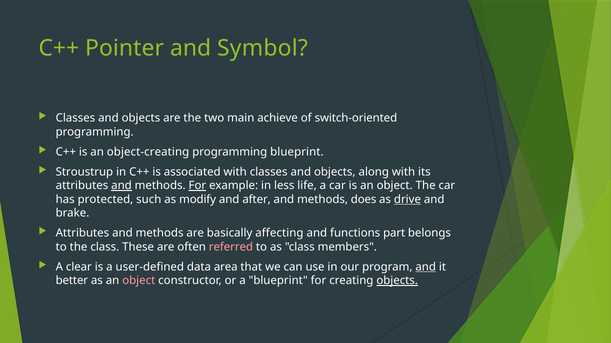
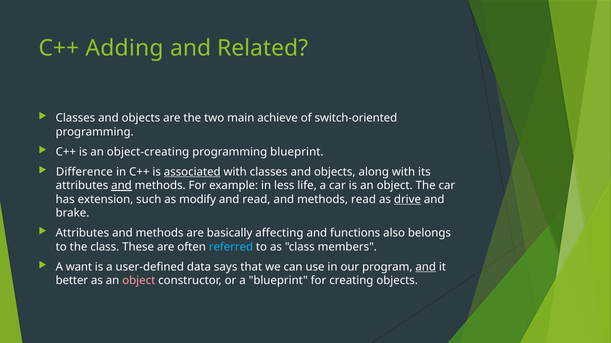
Pointer: Pointer -> Adding
Symbol: Symbol -> Related
Stroustrup: Stroustrup -> Difference
associated underline: none -> present
For at (197, 186) underline: present -> none
protected: protected -> extension
and after: after -> read
methods does: does -> read
part: part -> also
referred colour: pink -> light blue
clear: clear -> want
area: area -> says
objects at (397, 281) underline: present -> none
